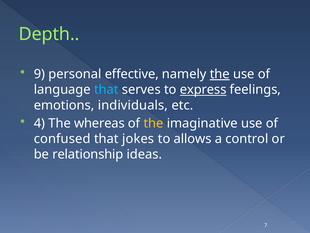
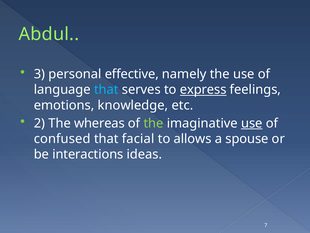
Depth: Depth -> Abdul
9: 9 -> 3
the at (220, 74) underline: present -> none
individuals: individuals -> knowledge
4: 4 -> 2
the at (153, 123) colour: yellow -> light green
use at (252, 123) underline: none -> present
jokes: jokes -> facial
control: control -> spouse
relationship: relationship -> interactions
